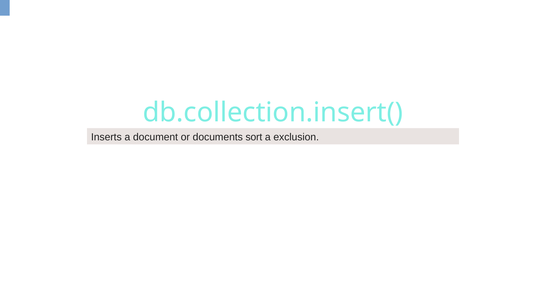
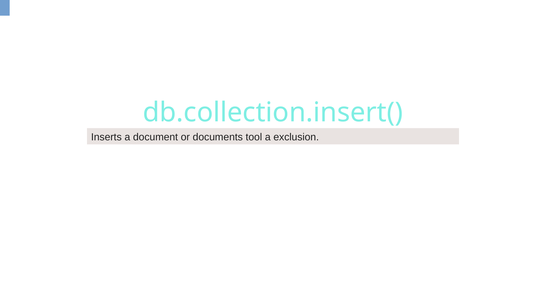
sort: sort -> tool
